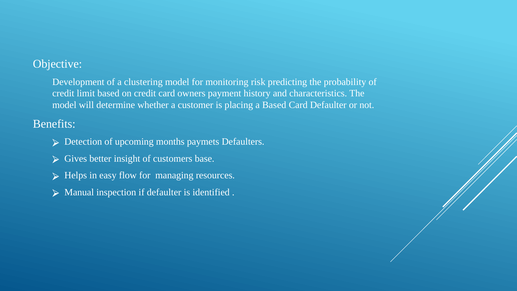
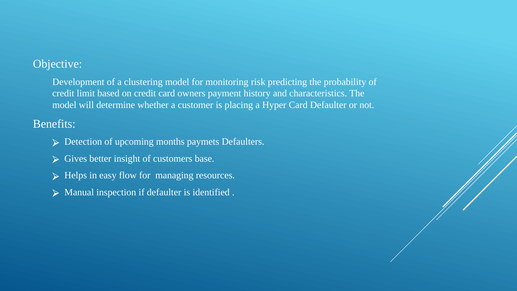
a Based: Based -> Hyper
